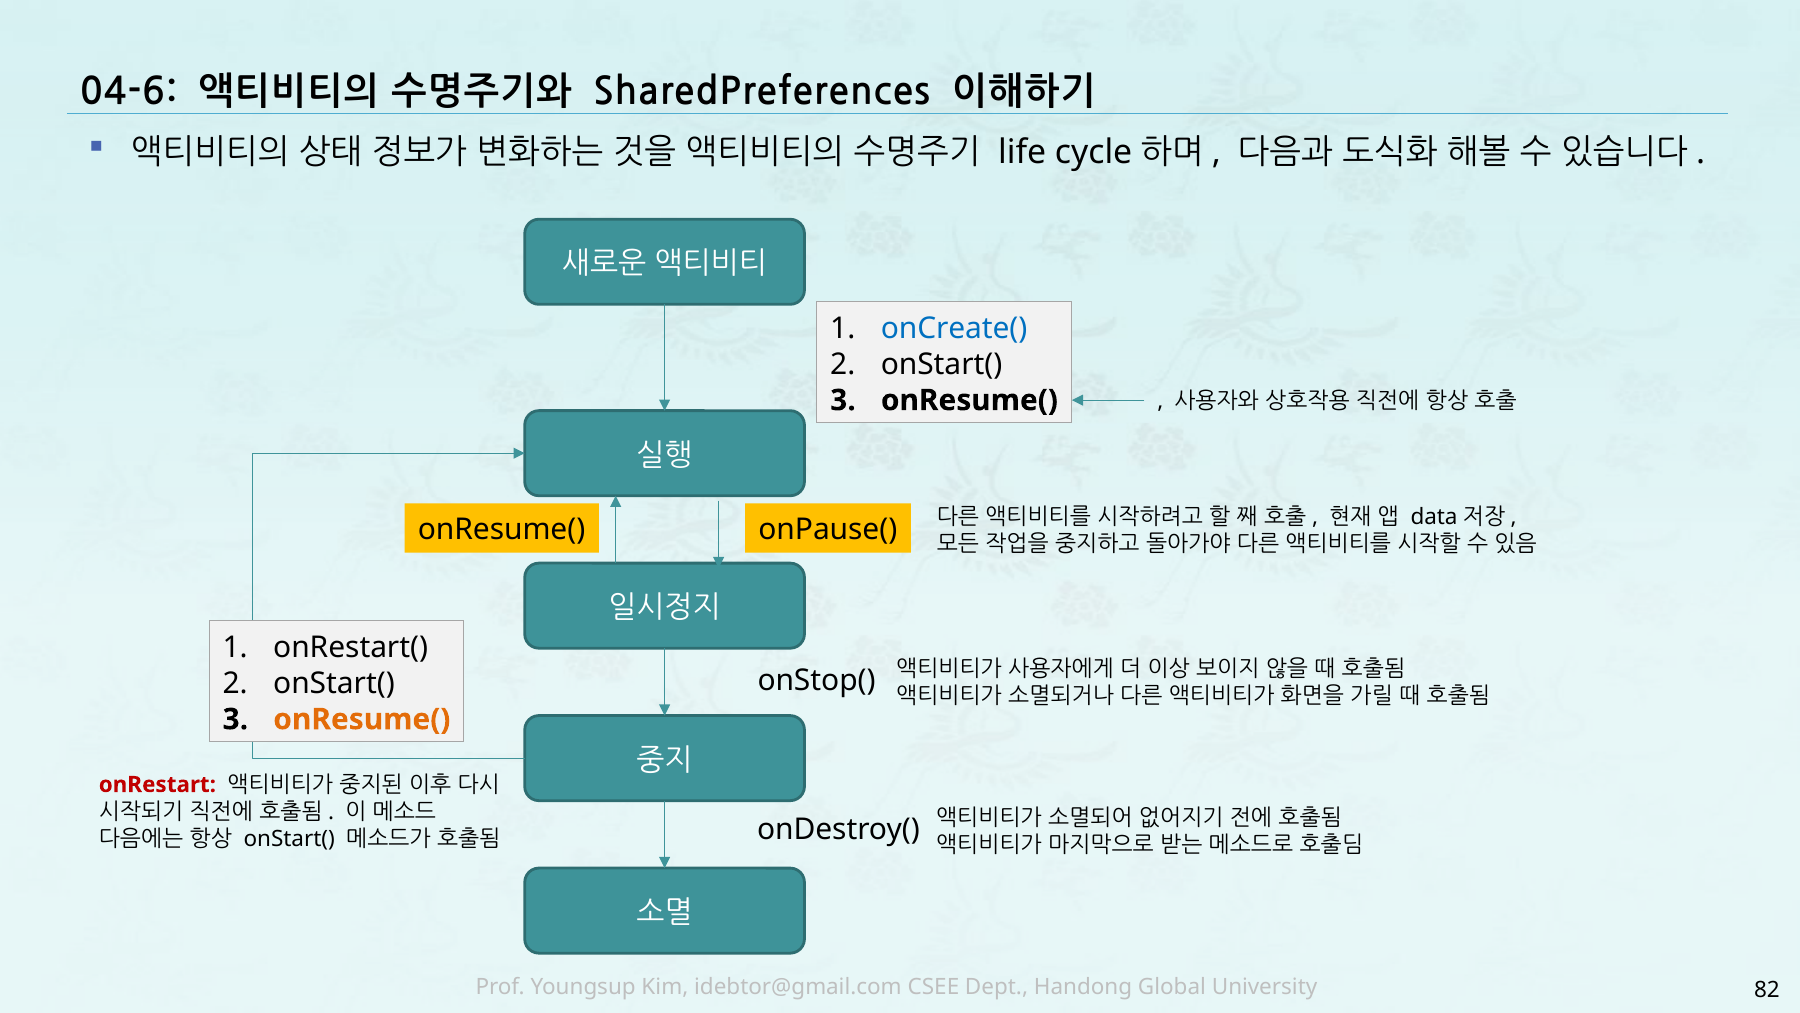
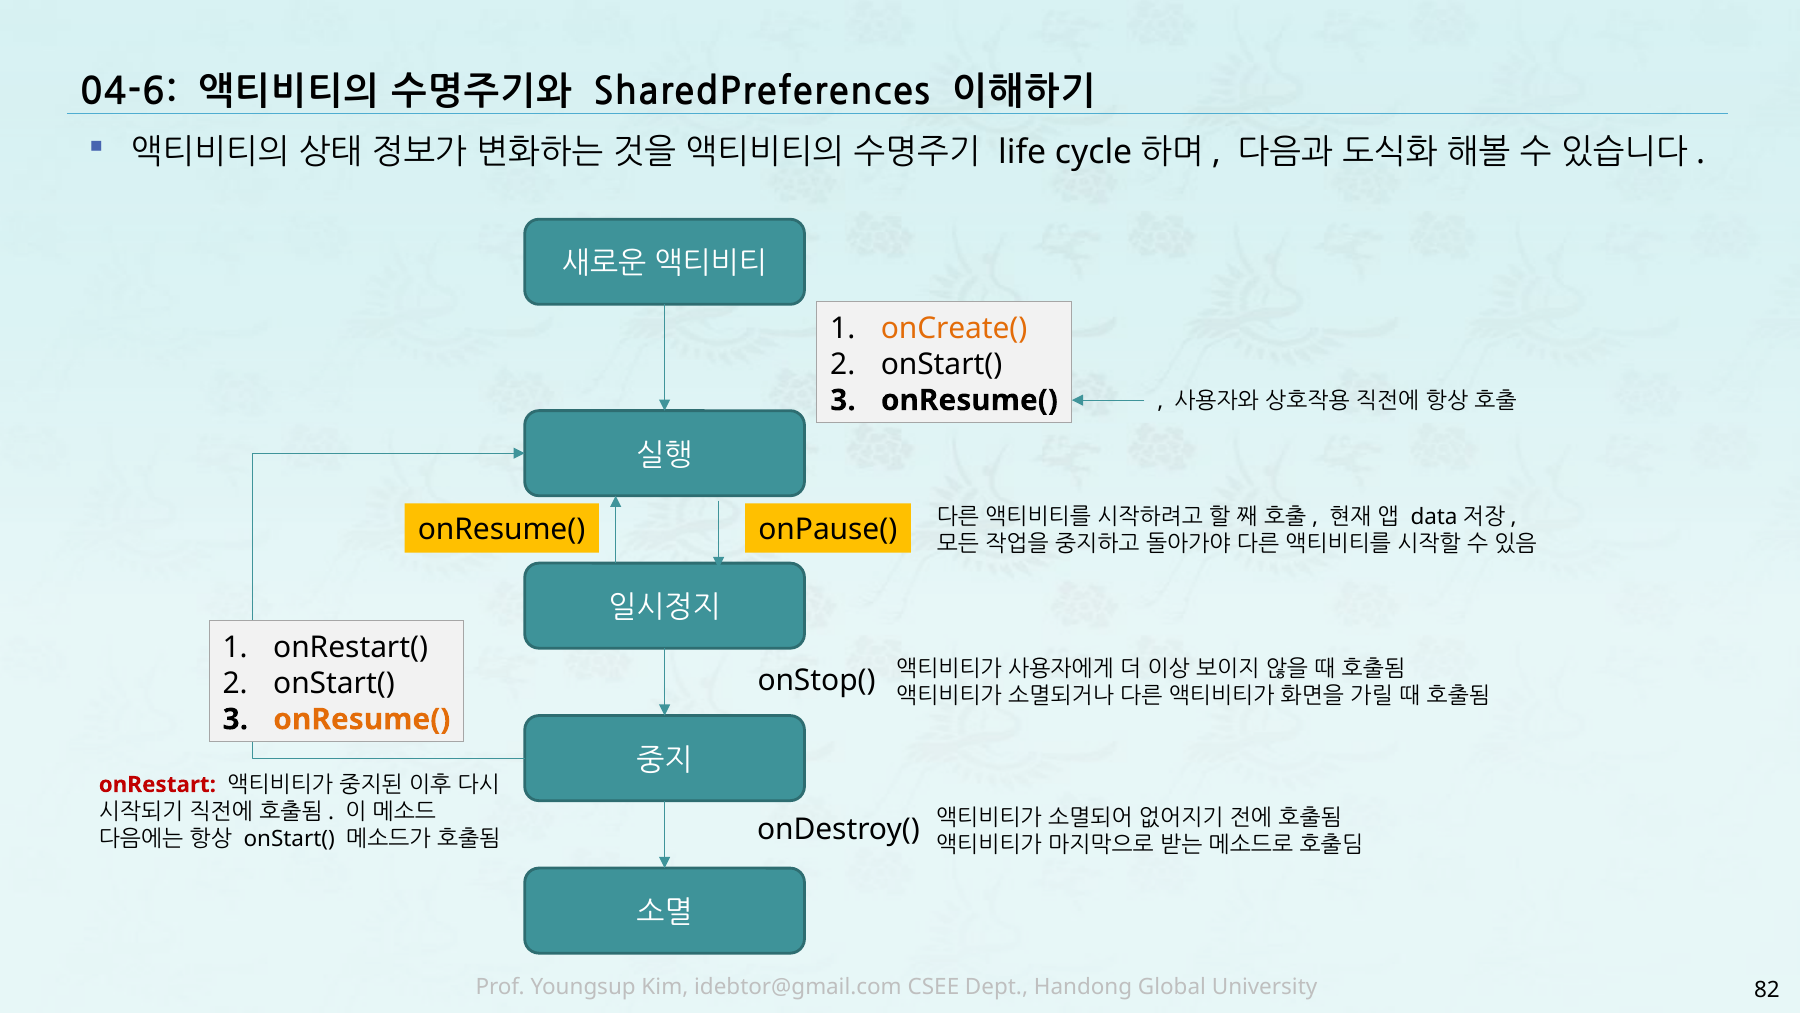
onCreate( colour: blue -> orange
